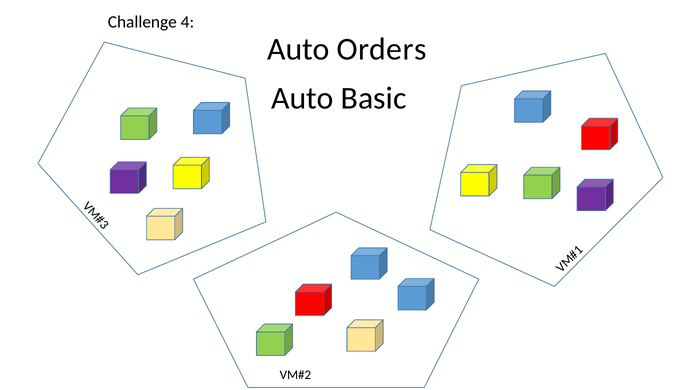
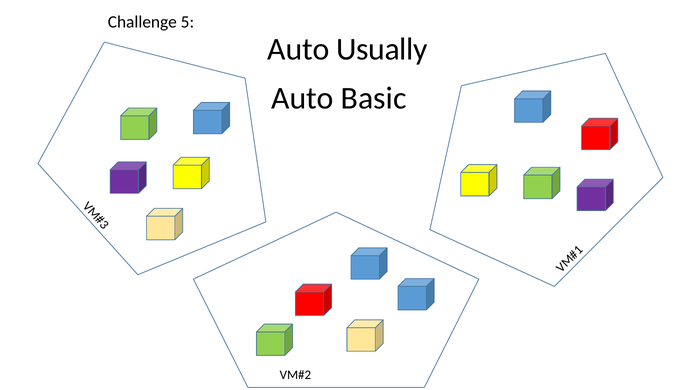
4: 4 -> 5
Orders: Orders -> Usually
